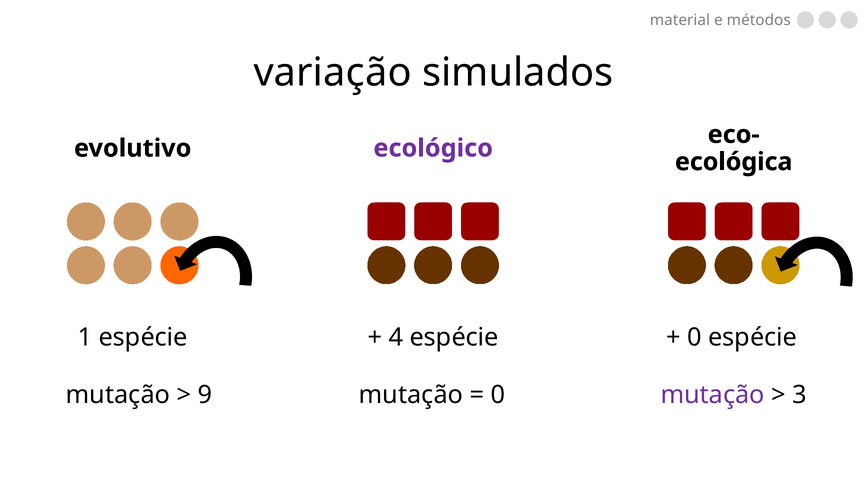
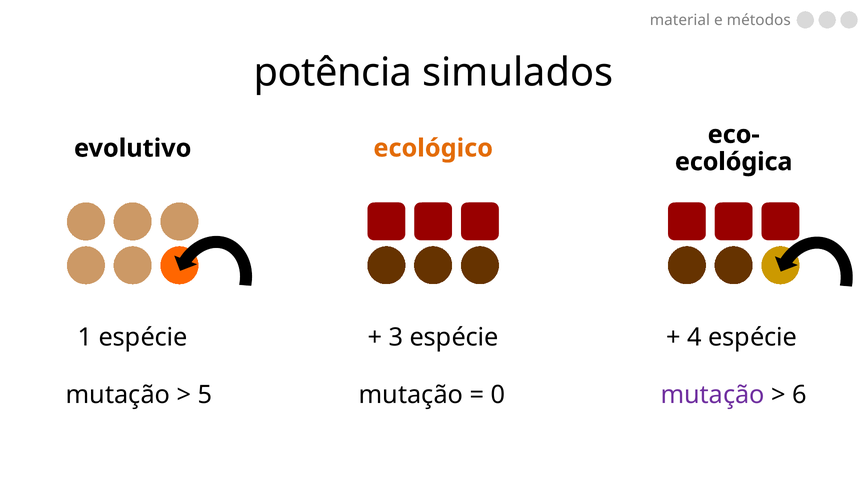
variação: variação -> potência
ecológico colour: purple -> orange
4: 4 -> 3
0 at (694, 337): 0 -> 4
9: 9 -> 5
3: 3 -> 6
